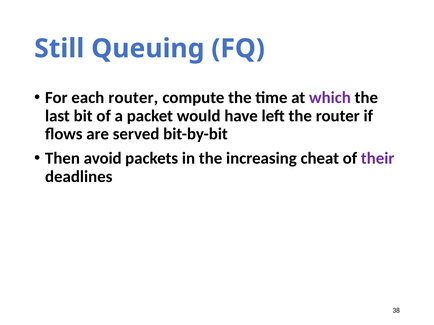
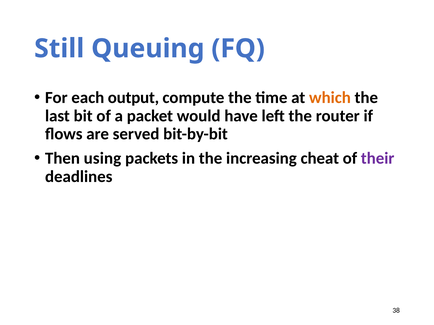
each router: router -> output
which colour: purple -> orange
avoid: avoid -> using
